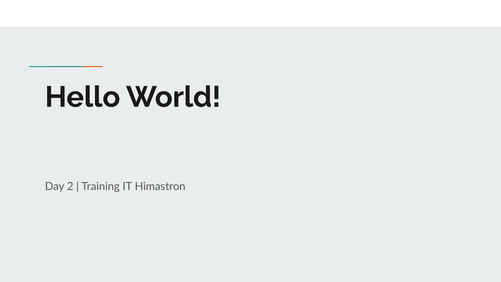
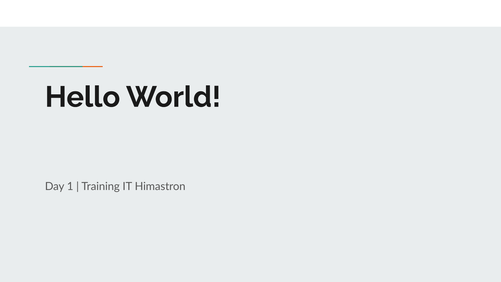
2: 2 -> 1
